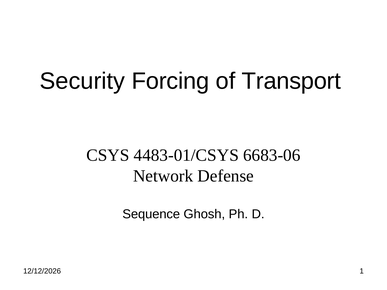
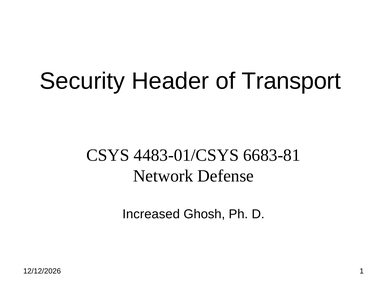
Forcing: Forcing -> Header
6683-06: 6683-06 -> 6683-81
Sequence: Sequence -> Increased
